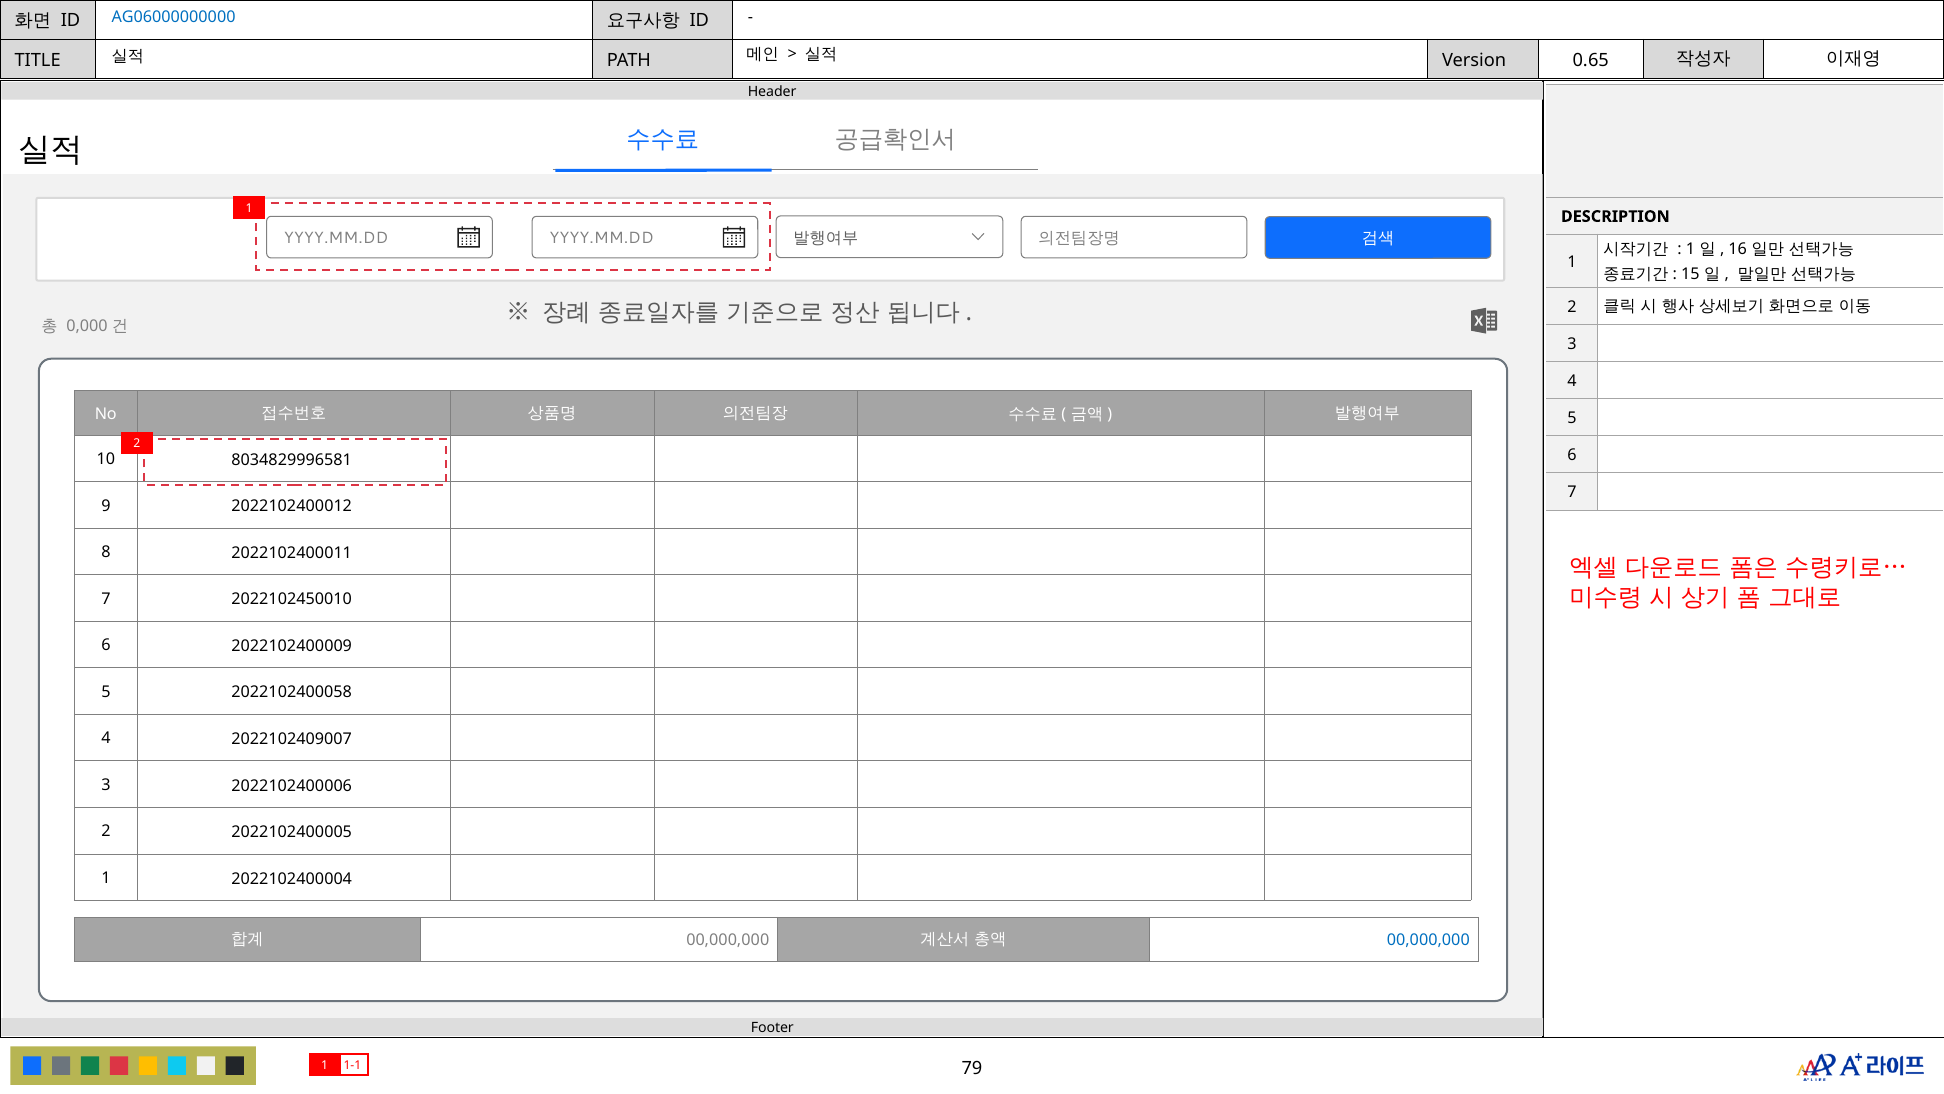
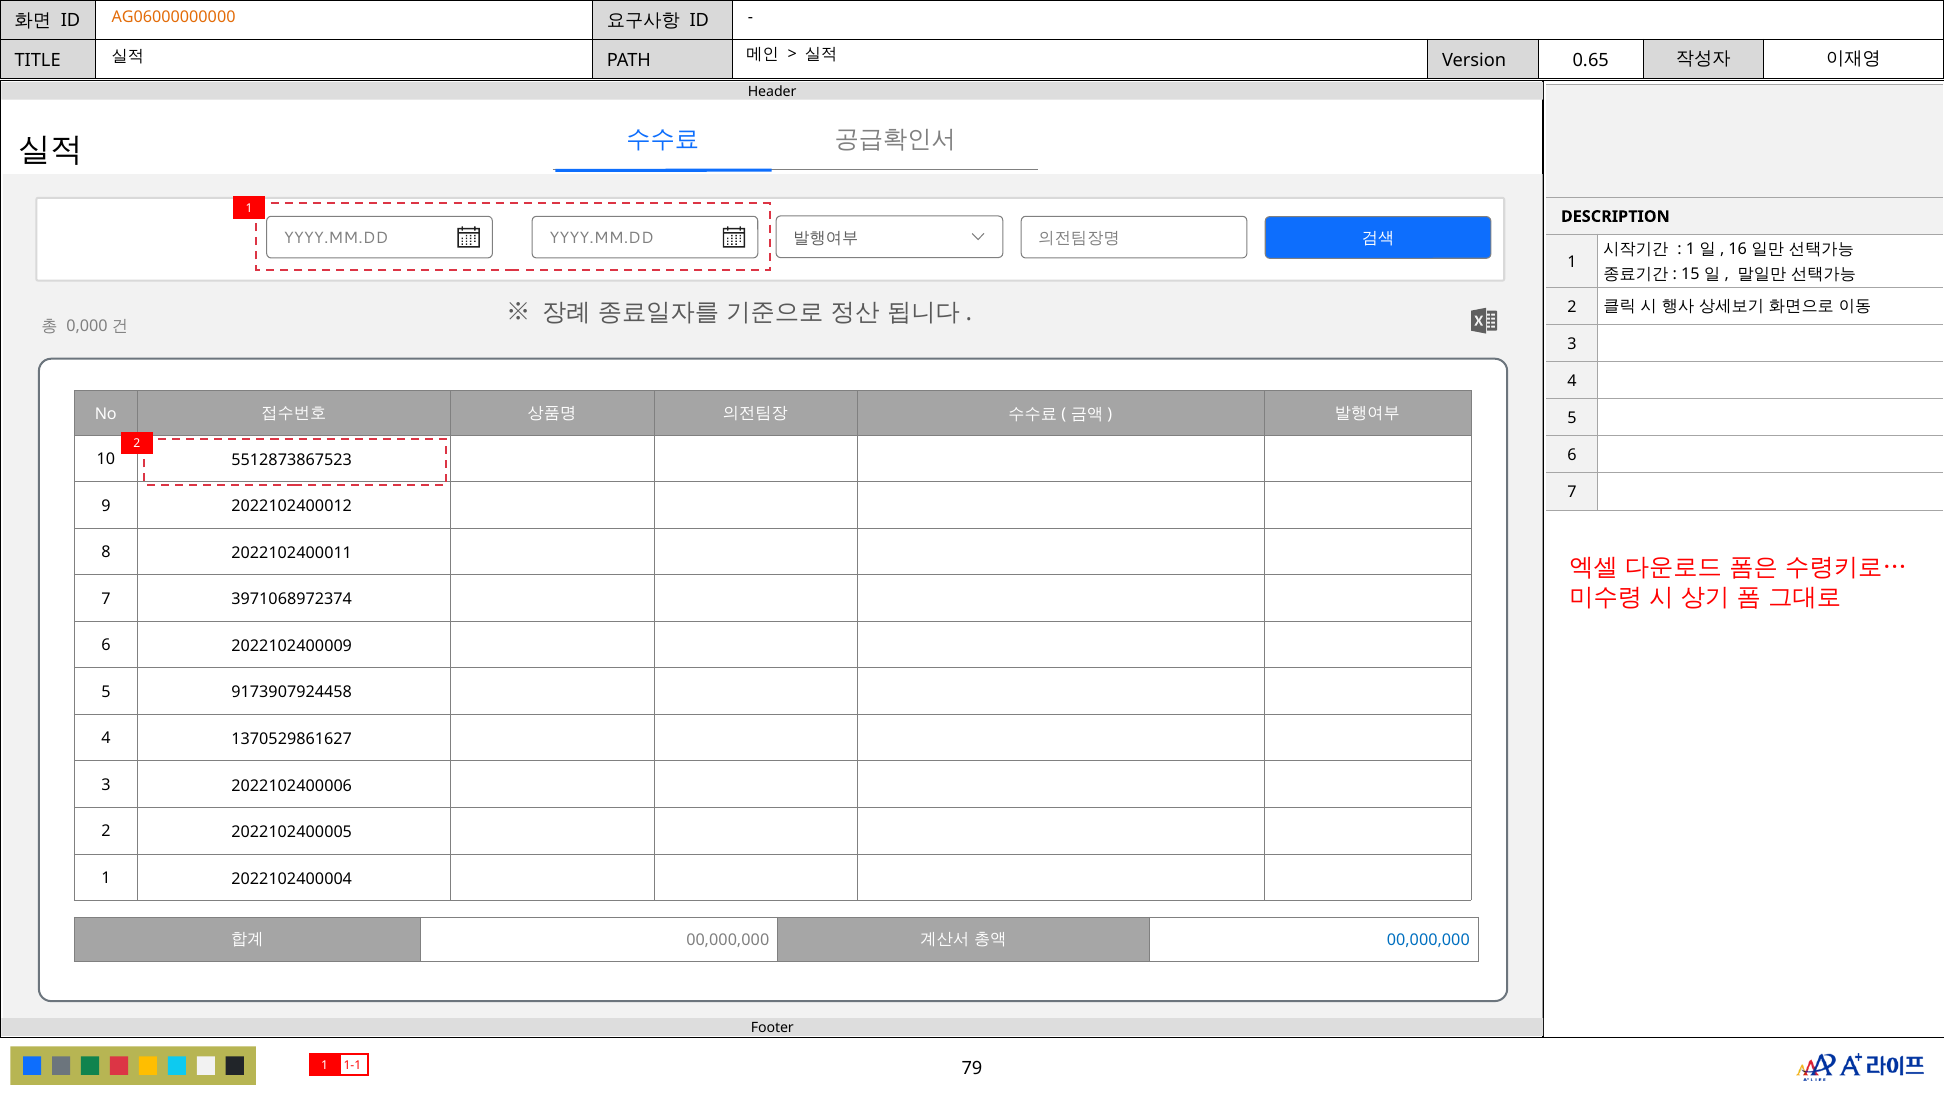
AG06000000000 colour: blue -> orange
8034829996581: 8034829996581 -> 5512873867523
2022102450010: 2022102450010 -> 3971068972374
2022102400058: 2022102400058 -> 9173907924458
2022102409007: 2022102409007 -> 1370529861627
